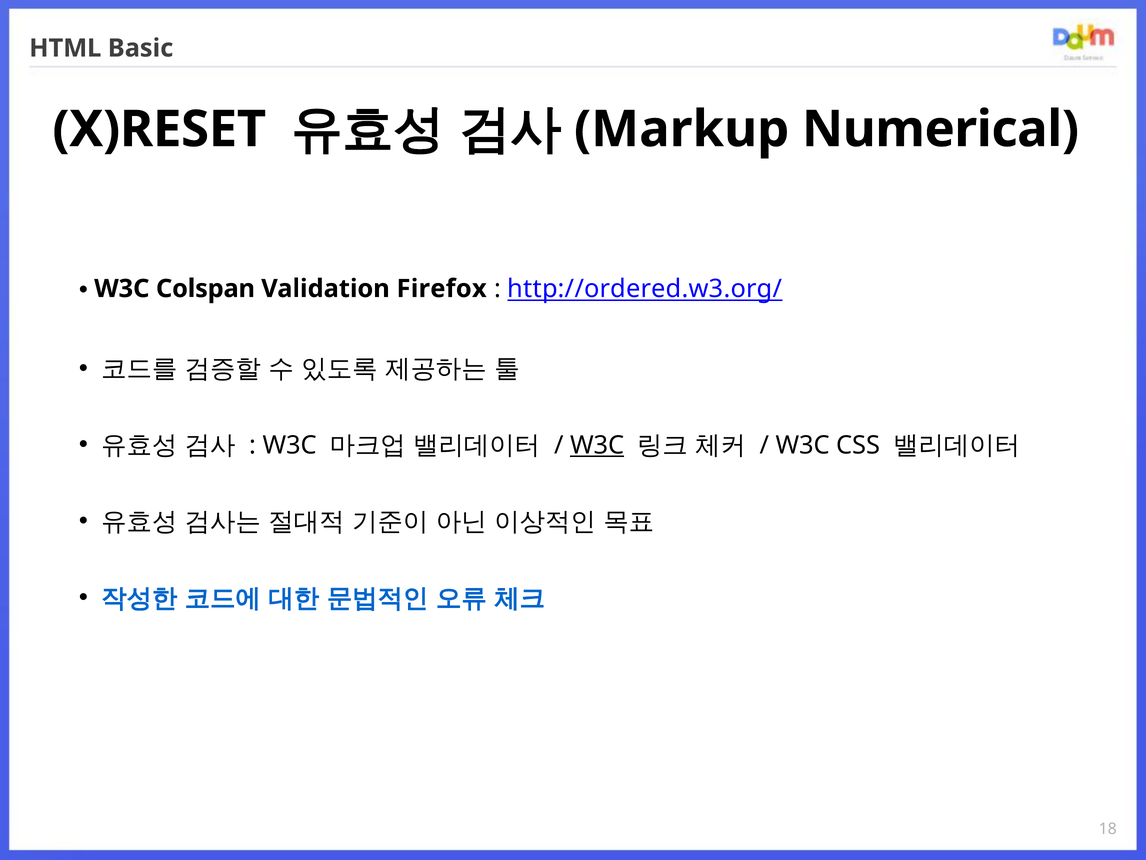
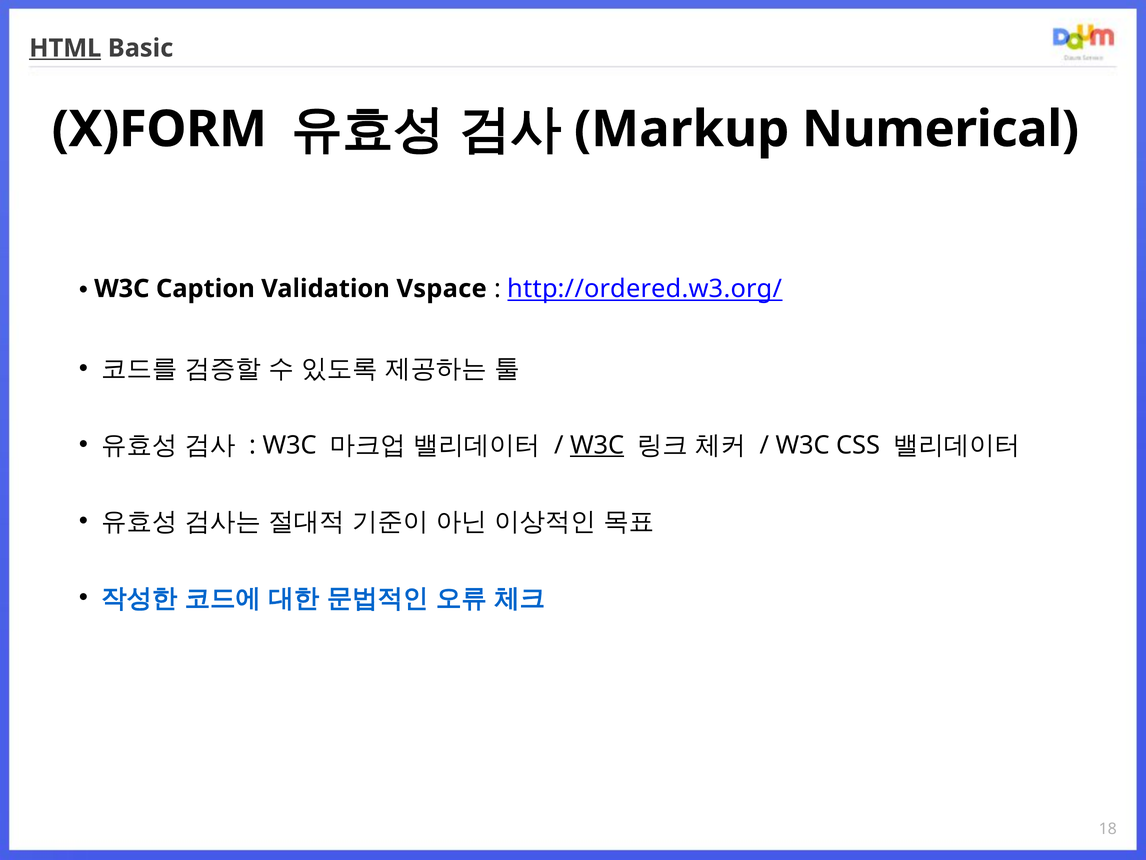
HTML underline: none -> present
X)RESET: X)RESET -> X)FORM
Colspan: Colspan -> Caption
Firefox: Firefox -> Vspace
